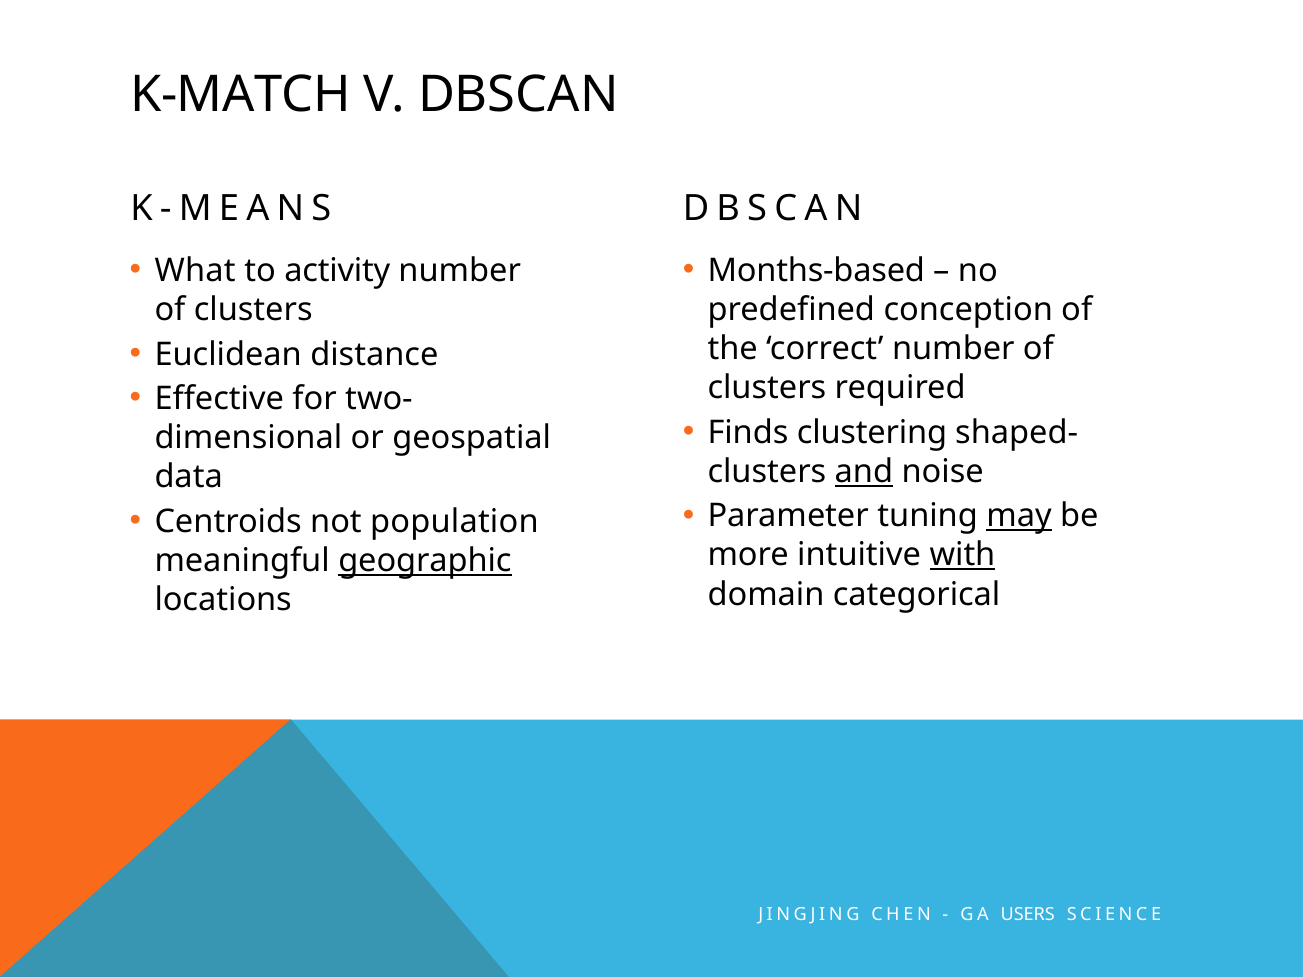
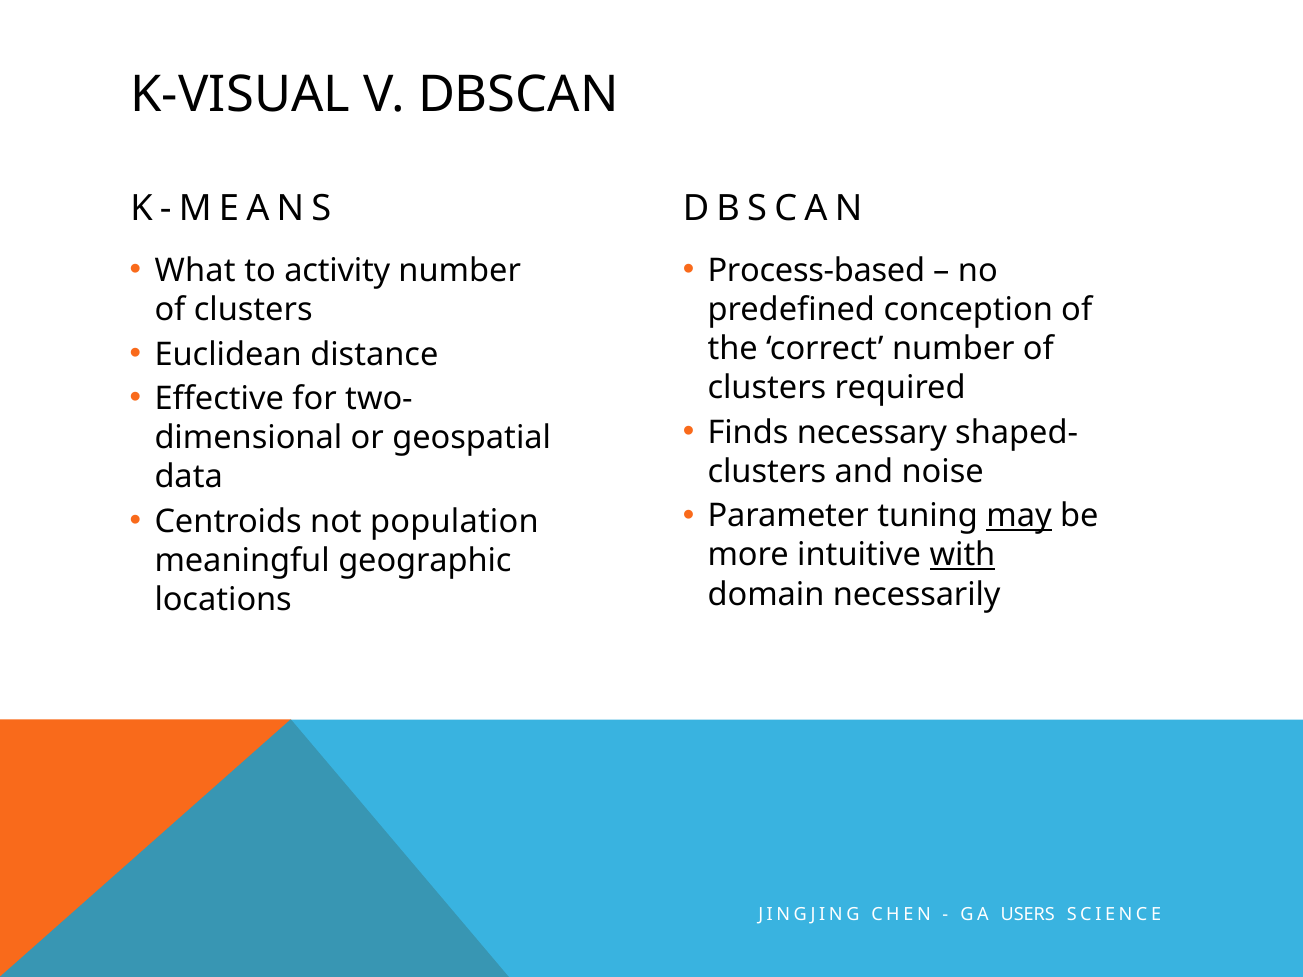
K-MATCH: K-MATCH -> K-VISUAL
Months-based: Months-based -> Process-based
clustering: clustering -> necessary
and underline: present -> none
geographic underline: present -> none
categorical: categorical -> necessarily
